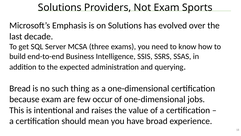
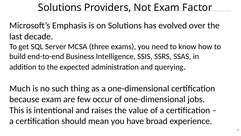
Sports: Sports -> Factor
Bread: Bread -> Much
